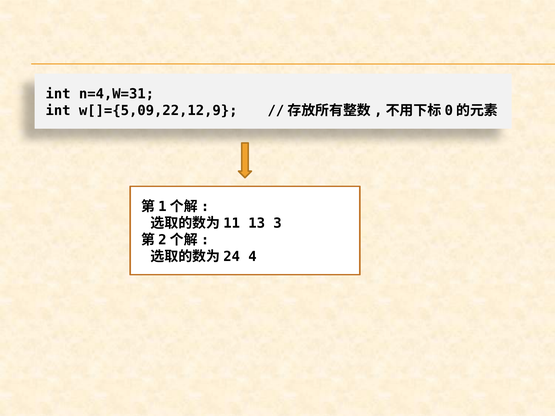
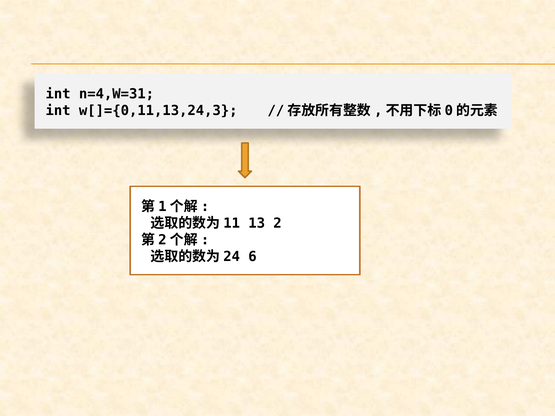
w[]={5,09,22,12,9: w[]={5,09,22,12,9 -> w[]={0,11,13,24,3
3: 3 -> 2
4: 4 -> 6
